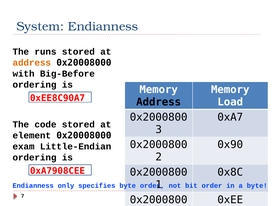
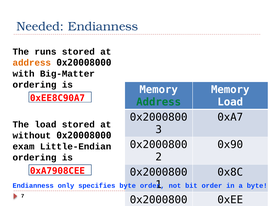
System: System -> Needed
Big-Before: Big-Before -> Big-Matter
Address at (159, 102) colour: black -> green
The code: code -> load
element: element -> without
